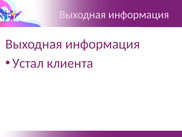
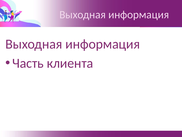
Устал: Устал -> Часть
